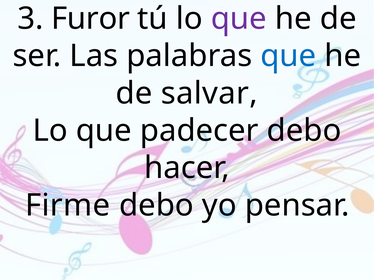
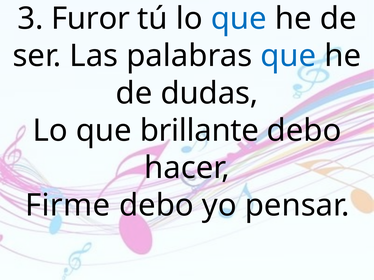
que at (239, 19) colour: purple -> blue
salvar: salvar -> dudas
padecer: padecer -> brillante
